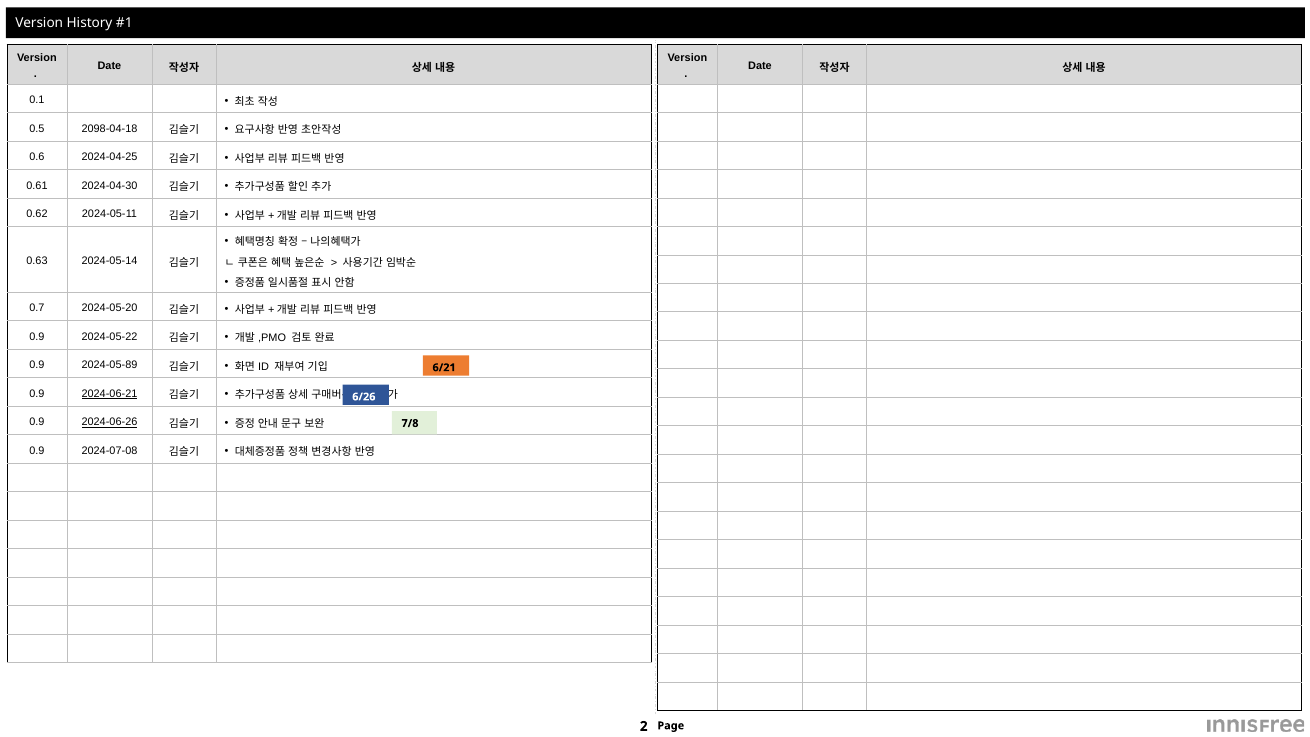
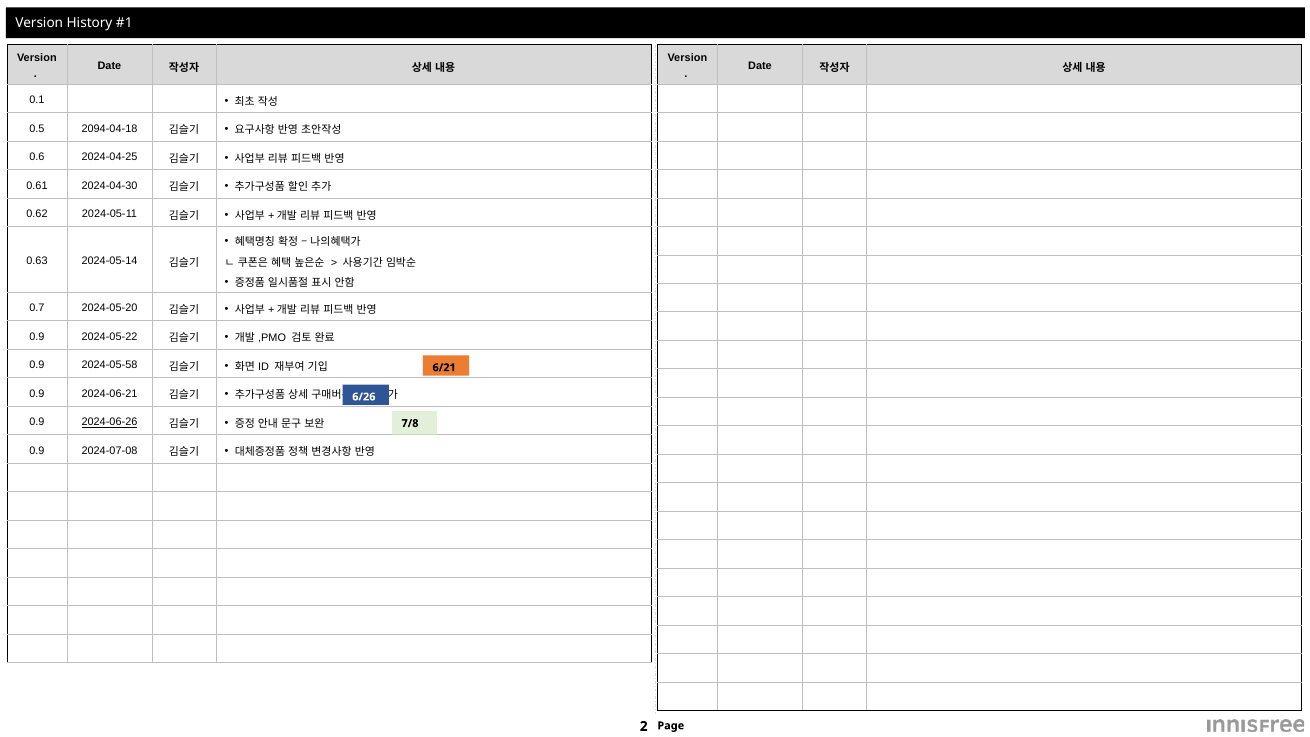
2098-04-18: 2098-04-18 -> 2094-04-18
2024-05-89: 2024-05-89 -> 2024-05-58
2024-06-21 underline: present -> none
